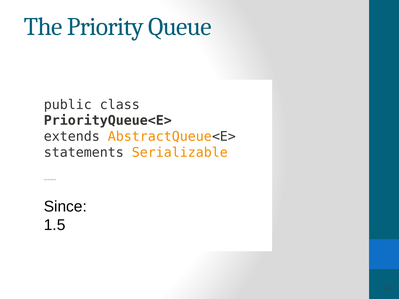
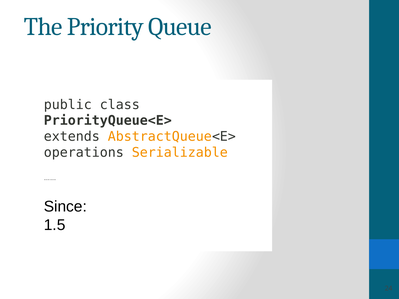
statements: statements -> operations
